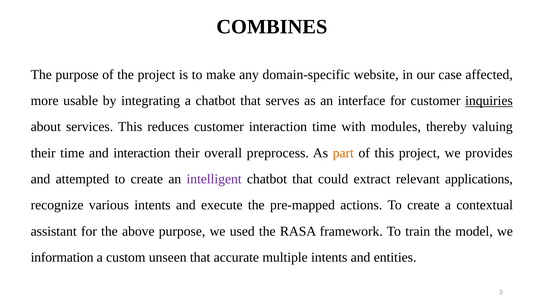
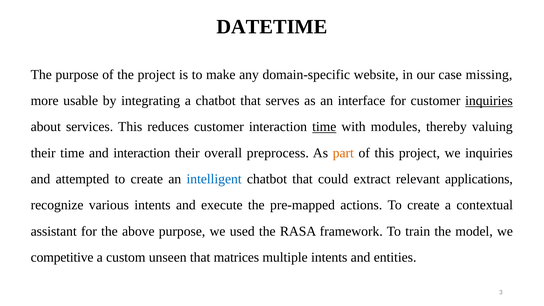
COMBINES: COMBINES -> DATETIME
affected: affected -> missing
time at (324, 127) underline: none -> present
we provides: provides -> inquiries
intelligent colour: purple -> blue
information: information -> competitive
accurate: accurate -> matrices
